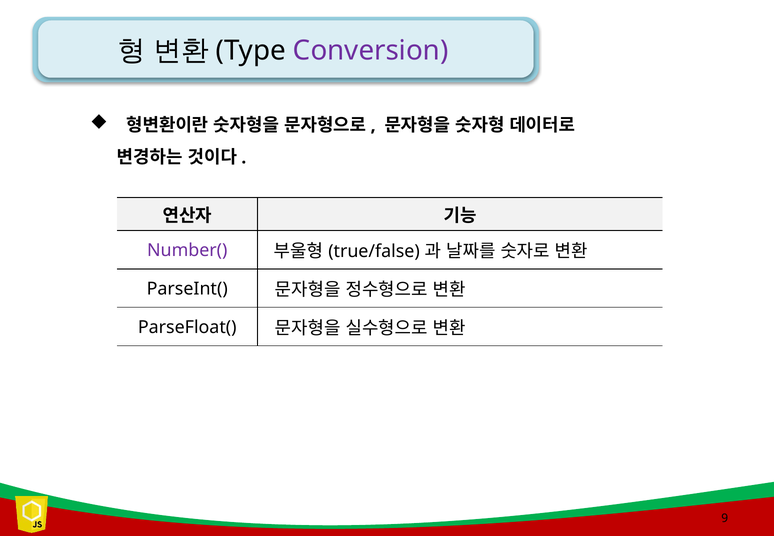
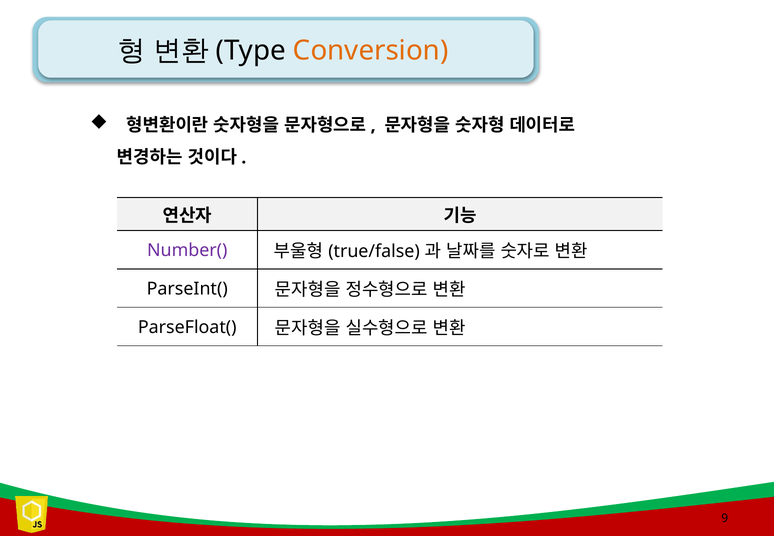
Conversion colour: purple -> orange
